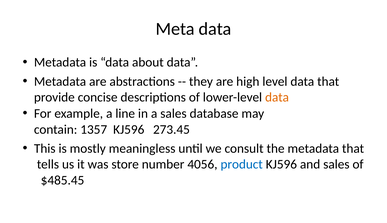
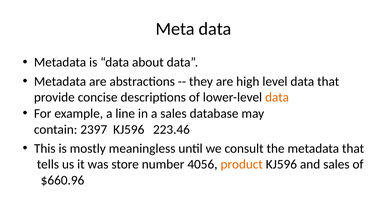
1357: 1357 -> 2397
273.45: 273.45 -> 223.46
product colour: blue -> orange
$485.45: $485.45 -> $660.96
